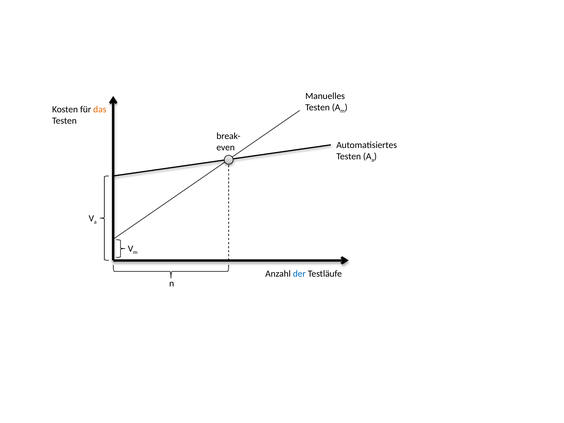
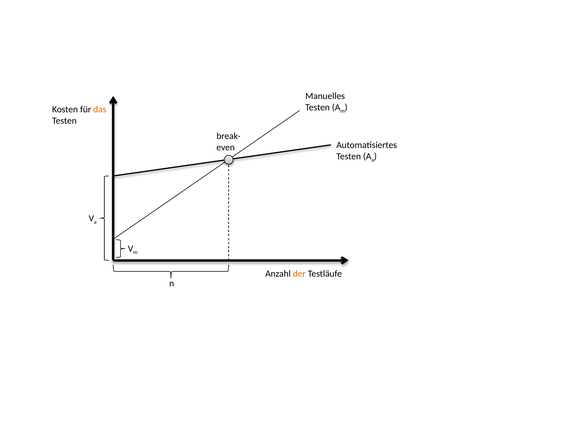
der colour: blue -> orange
